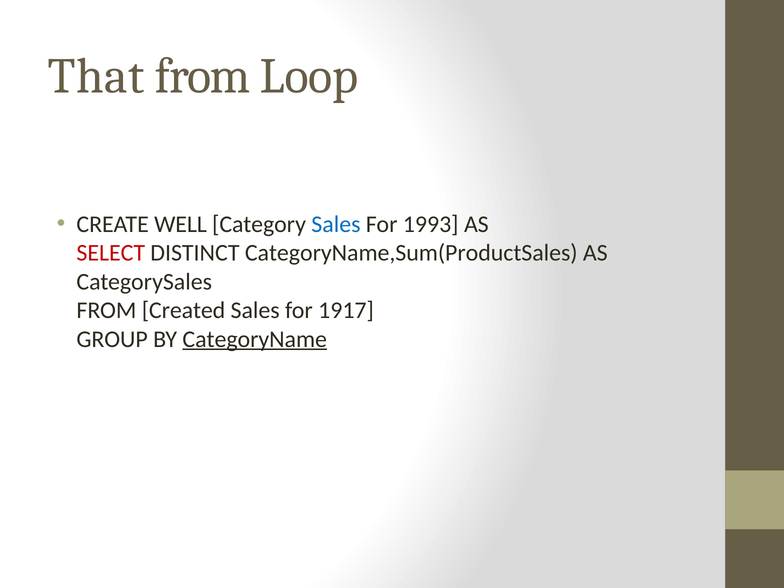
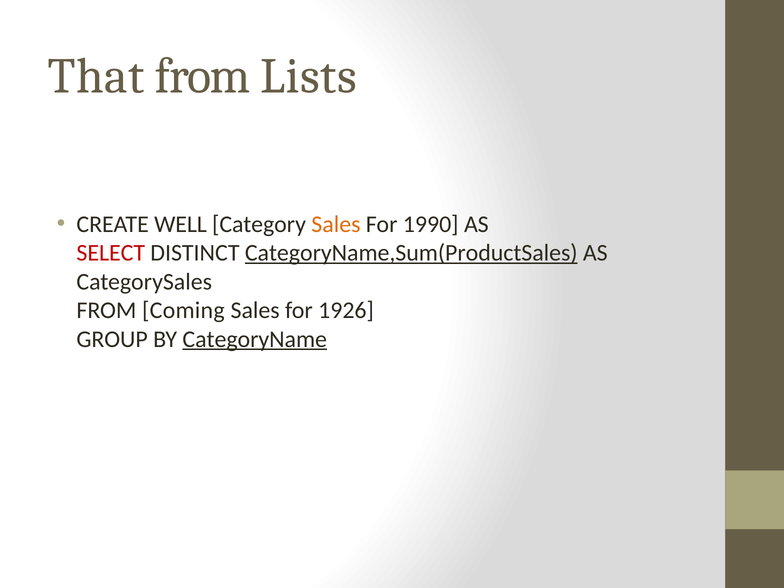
Loop: Loop -> Lists
Sales at (336, 224) colour: blue -> orange
1993: 1993 -> 1990
CategoryName,Sum(ProductSales underline: none -> present
Created: Created -> Coming
1917: 1917 -> 1926
